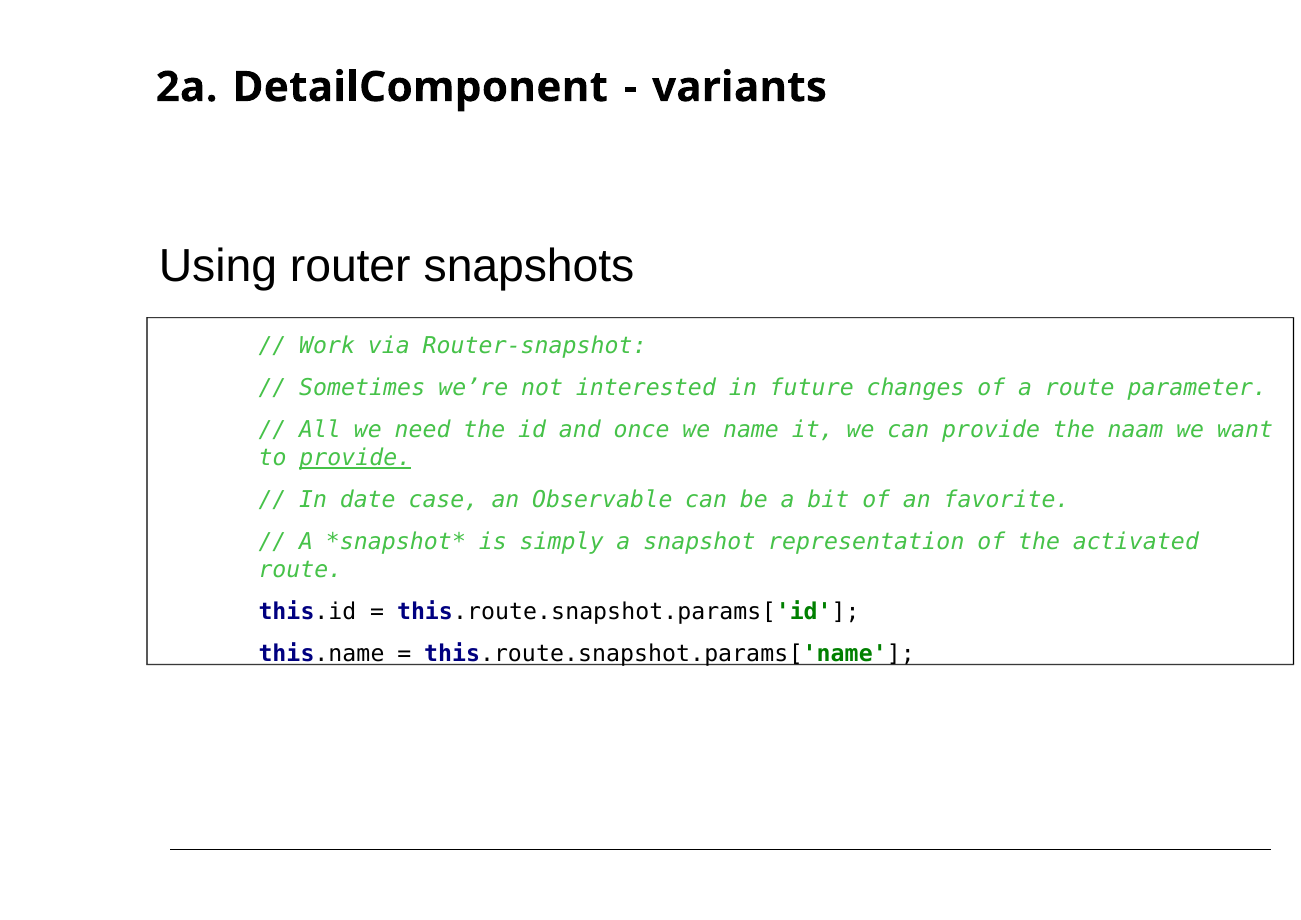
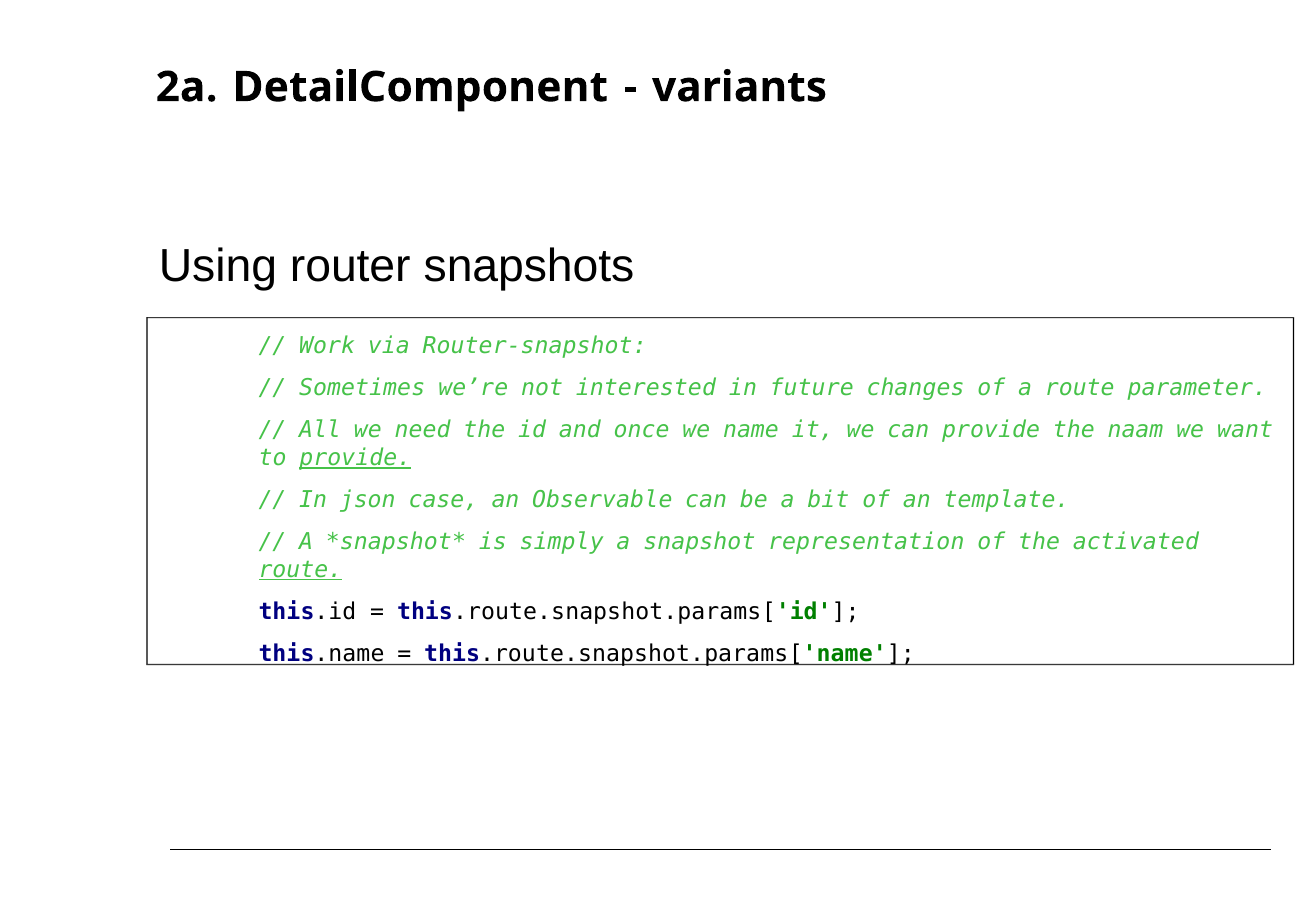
date: date -> json
favorite: favorite -> template
route at (300, 570) underline: none -> present
